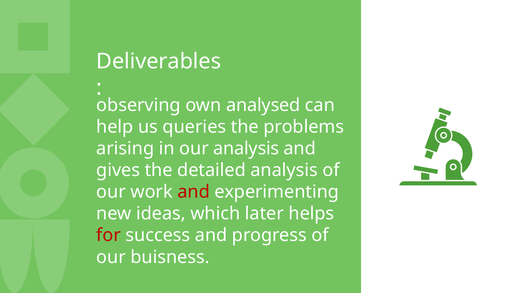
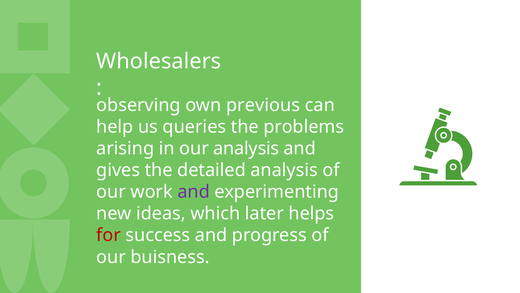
Deliverables: Deliverables -> Wholesalers
analysed: analysed -> previous
and at (194, 192) colour: red -> purple
